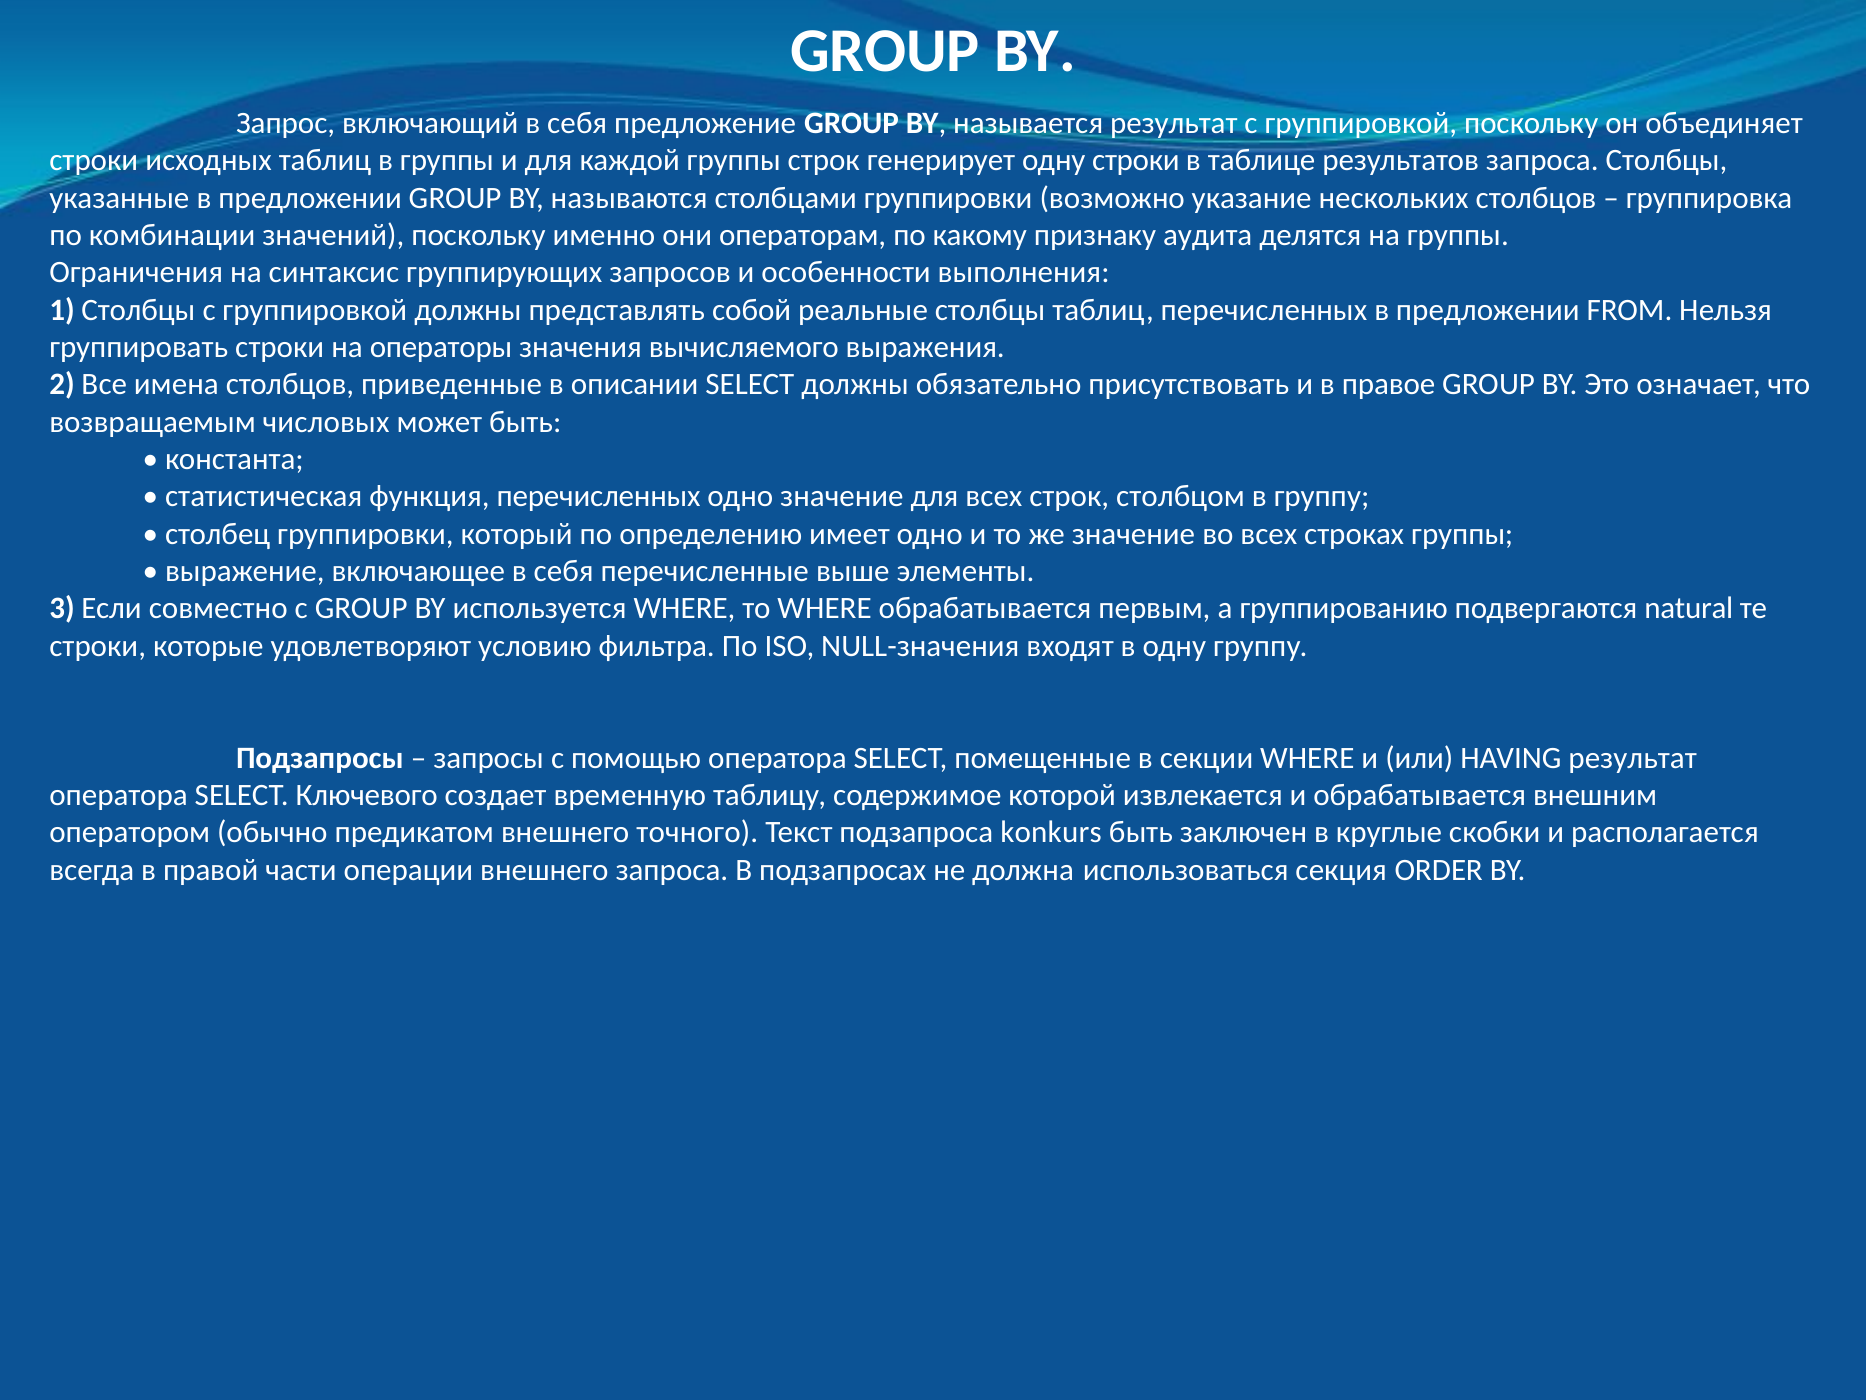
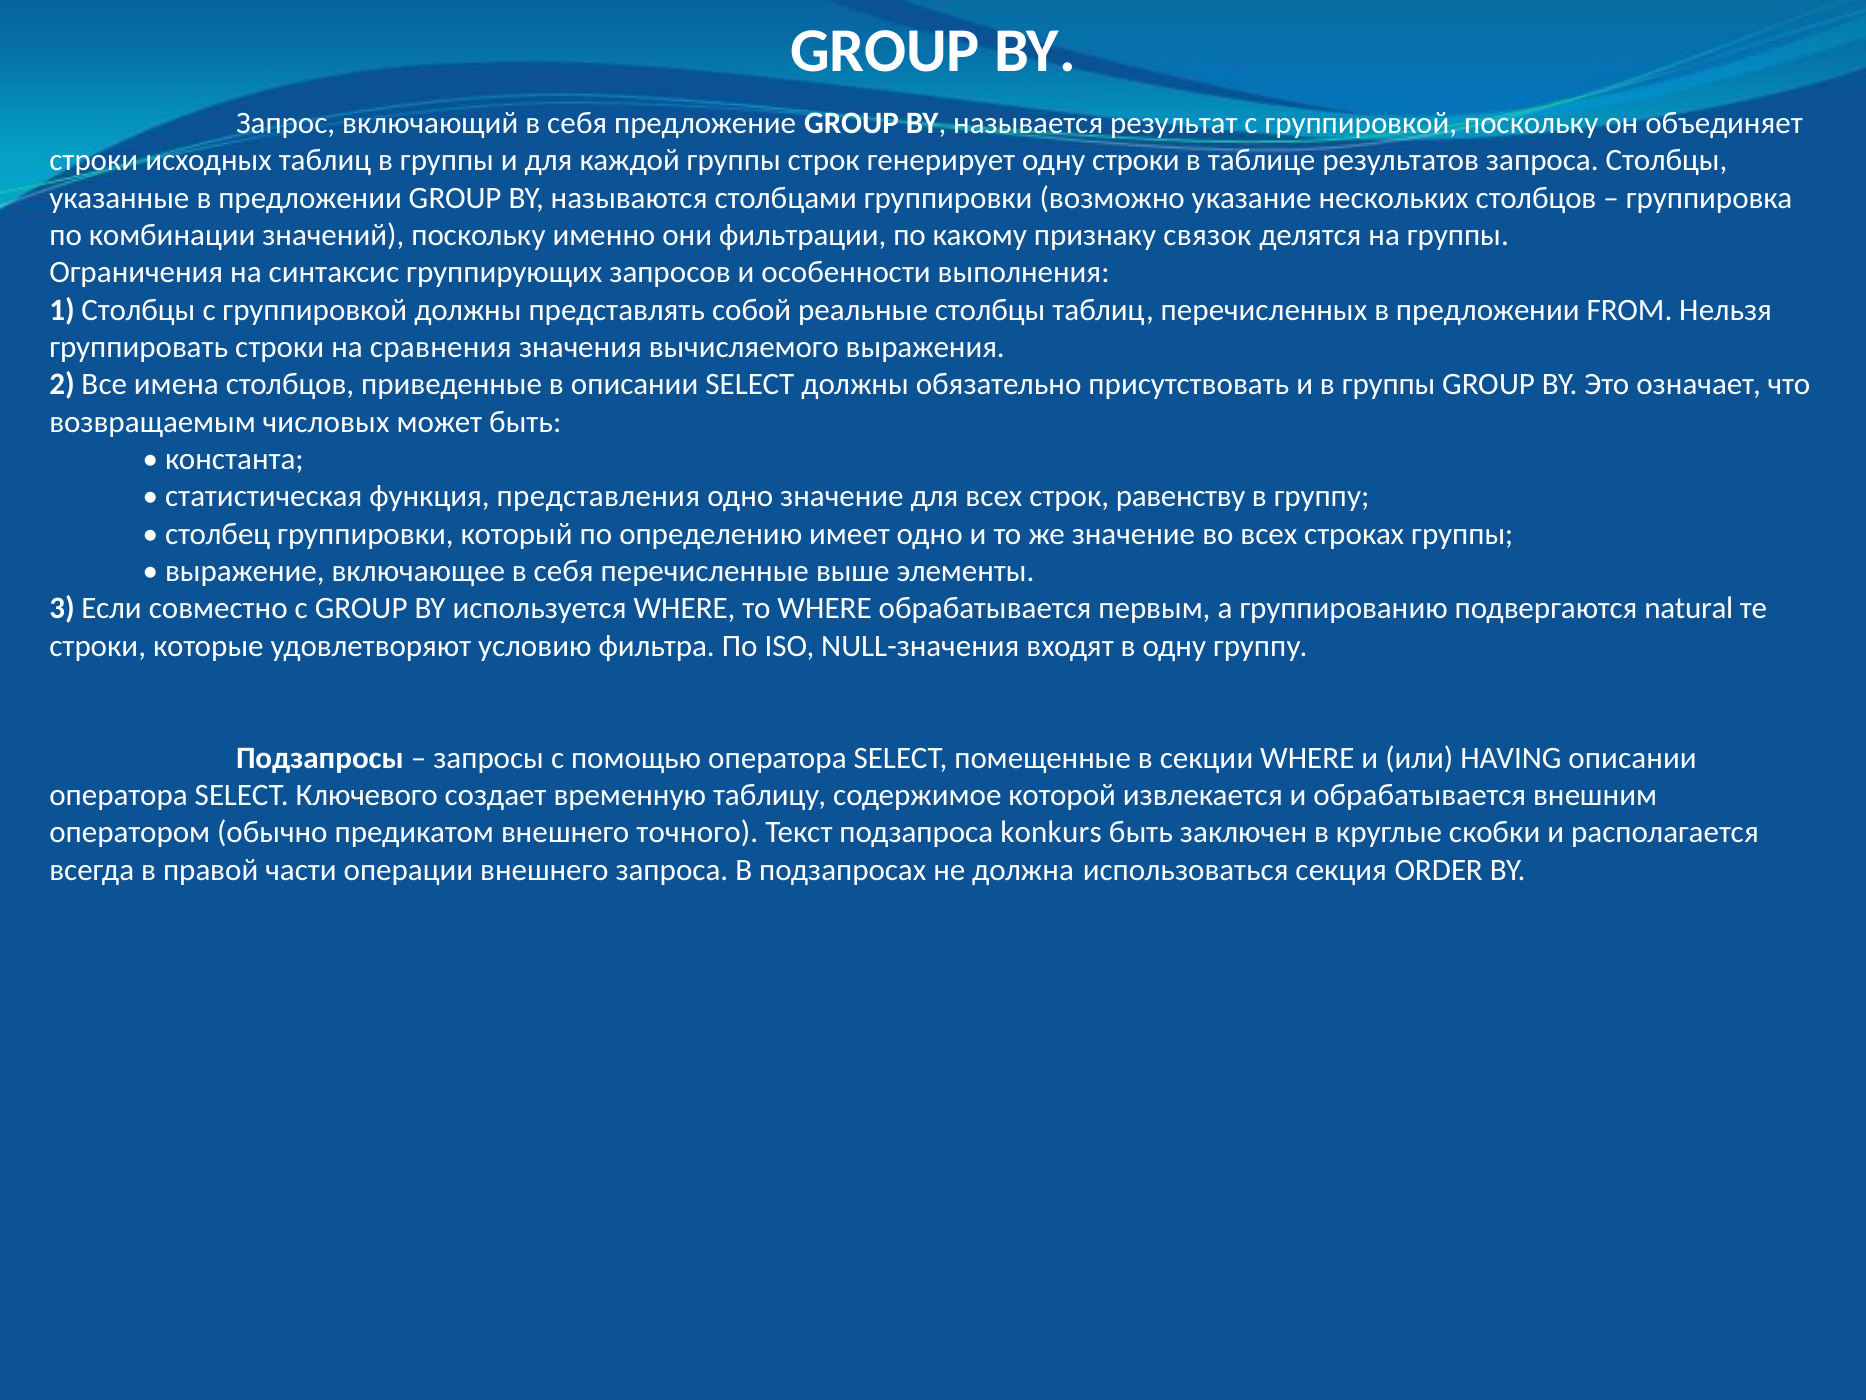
операторам: операторам -> фильтрации
аудита: аудита -> связок
операторы: операторы -> сравнения
и в правое: правое -> группы
функция перечисленных: перечисленных -> представления
столбцом: столбцом -> равенству
HAVING результат: результат -> описании
